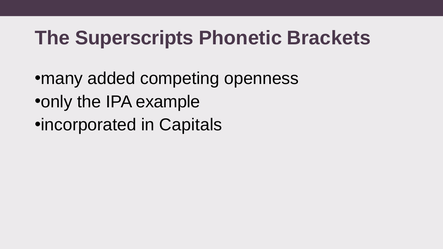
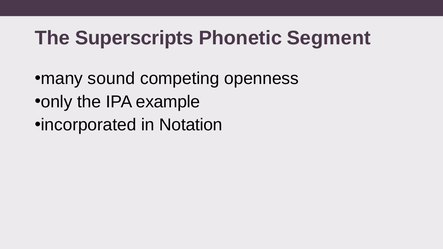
Brackets: Brackets -> Segment
added: added -> sound
Capitals: Capitals -> Notation
